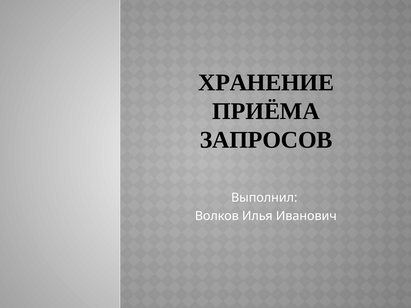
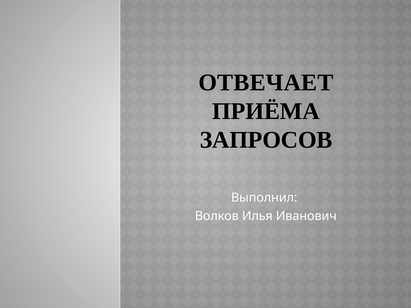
ХРАНЕНИЕ: ХРАНЕНИЕ -> ОТВЕЧАЕТ
